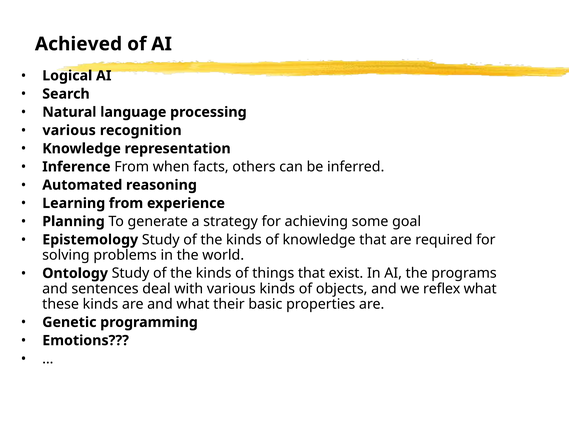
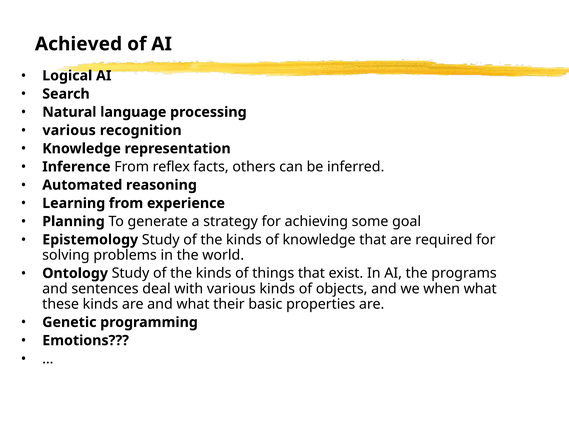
when: when -> reflex
reflex: reflex -> when
